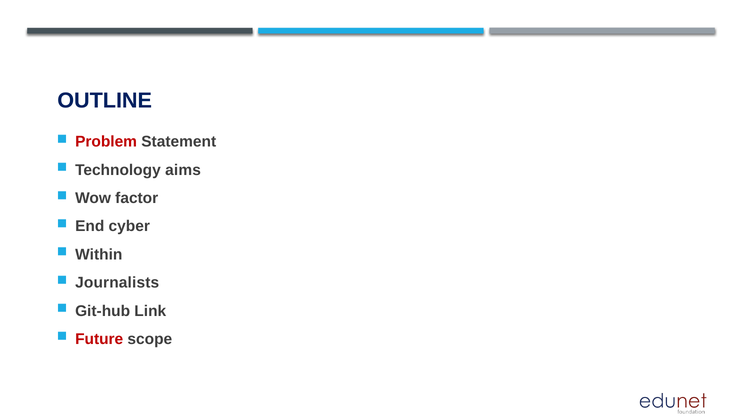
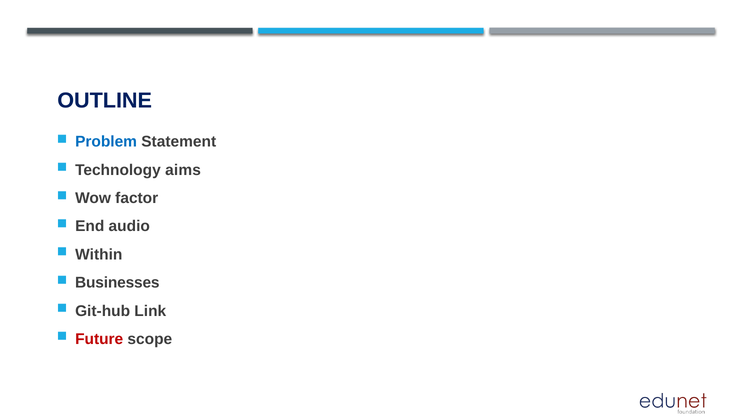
Problem colour: red -> blue
cyber: cyber -> audio
Journalists: Journalists -> Businesses
